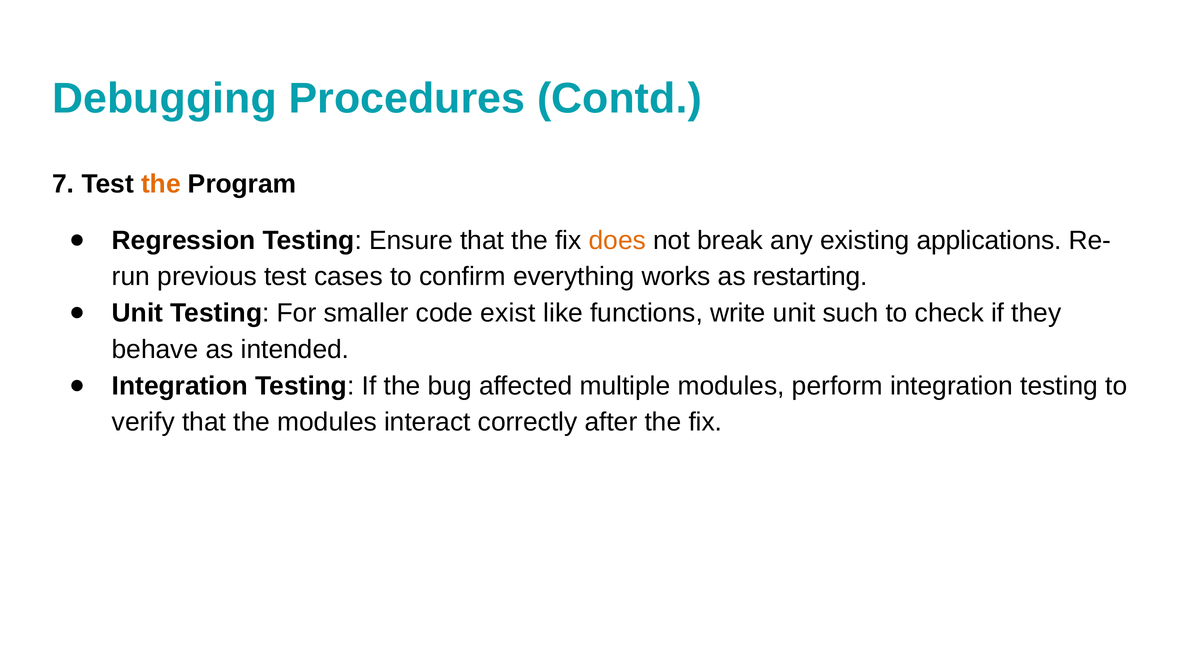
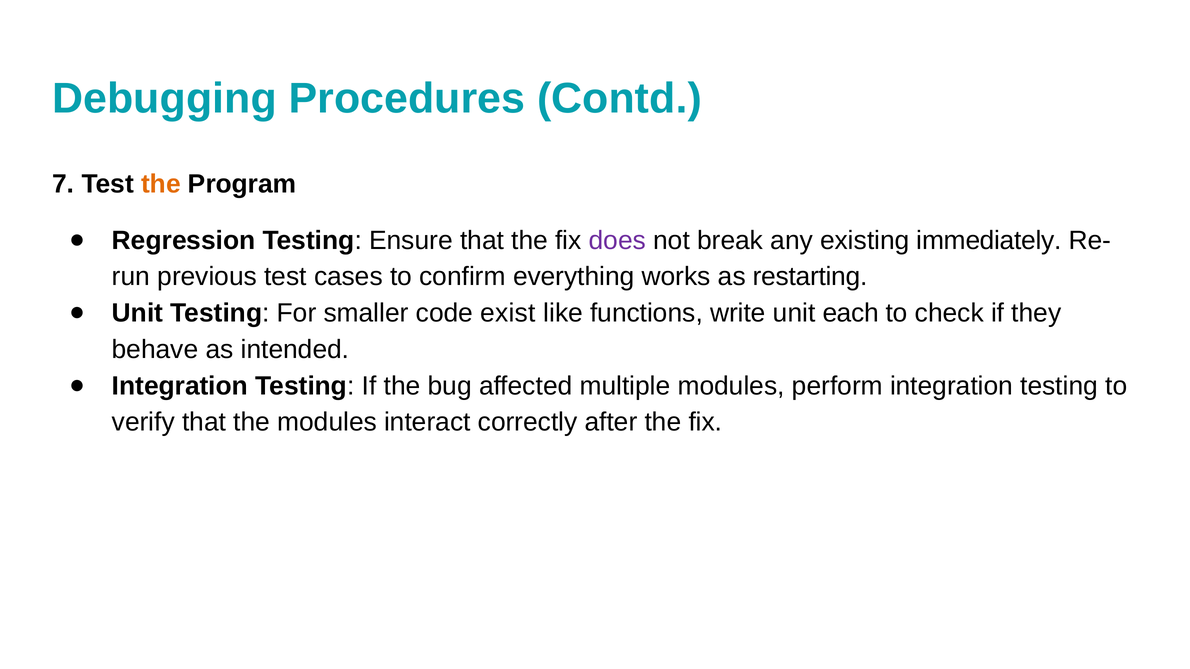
does colour: orange -> purple
applications: applications -> immediately
such: such -> each
